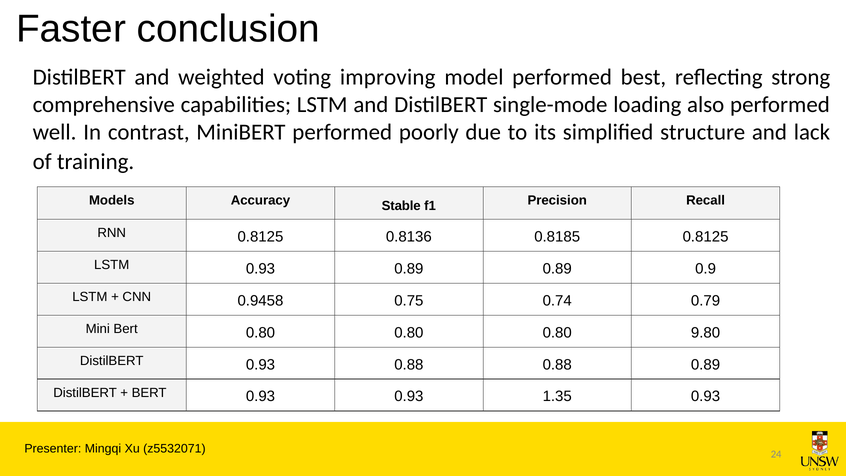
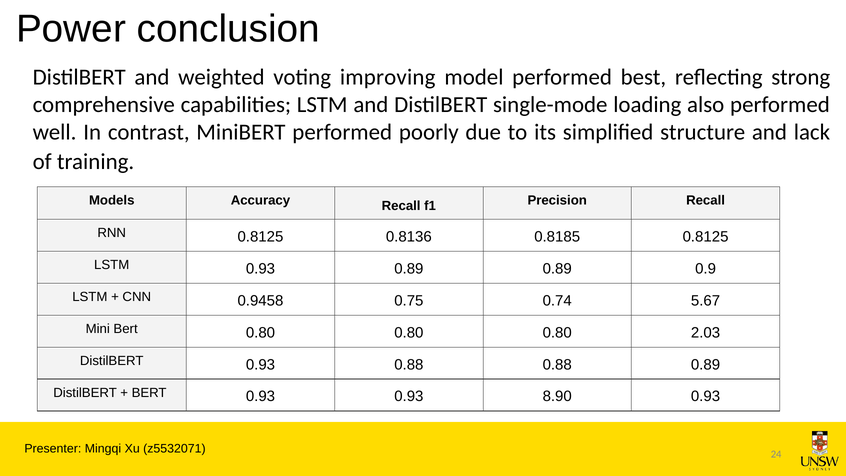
Faster: Faster -> Power
Accuracy Stable: Stable -> Recall
0.79: 0.79 -> 5.67
9.80: 9.80 -> 2.03
1.35: 1.35 -> 8.90
